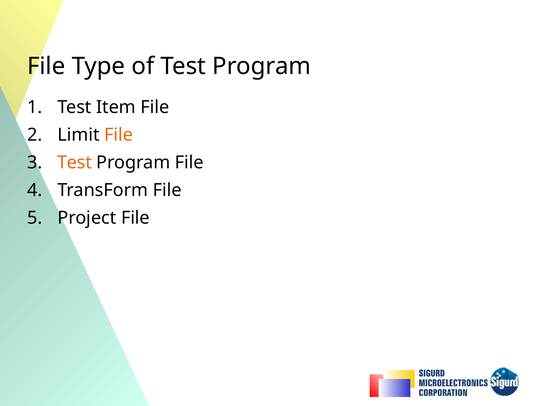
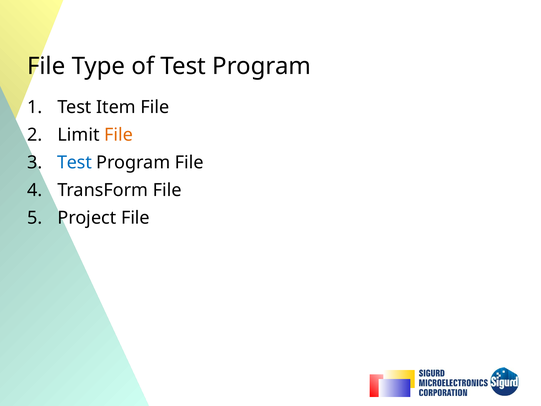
Test at (75, 162) colour: orange -> blue
